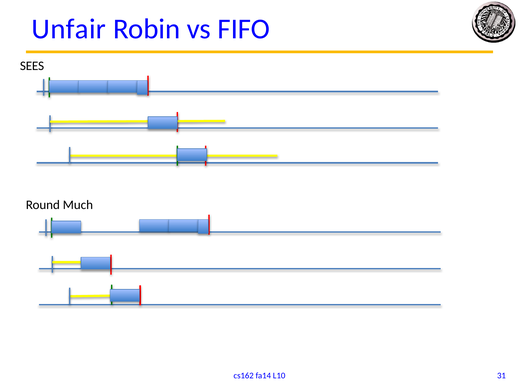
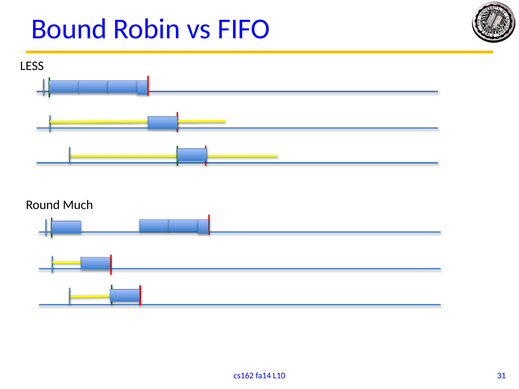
Unfair: Unfair -> Bound
SEES: SEES -> LESS
